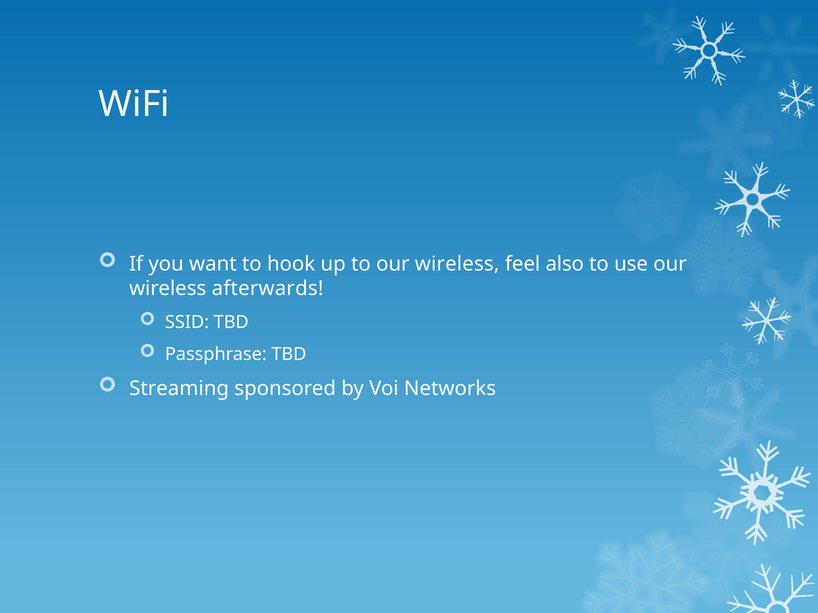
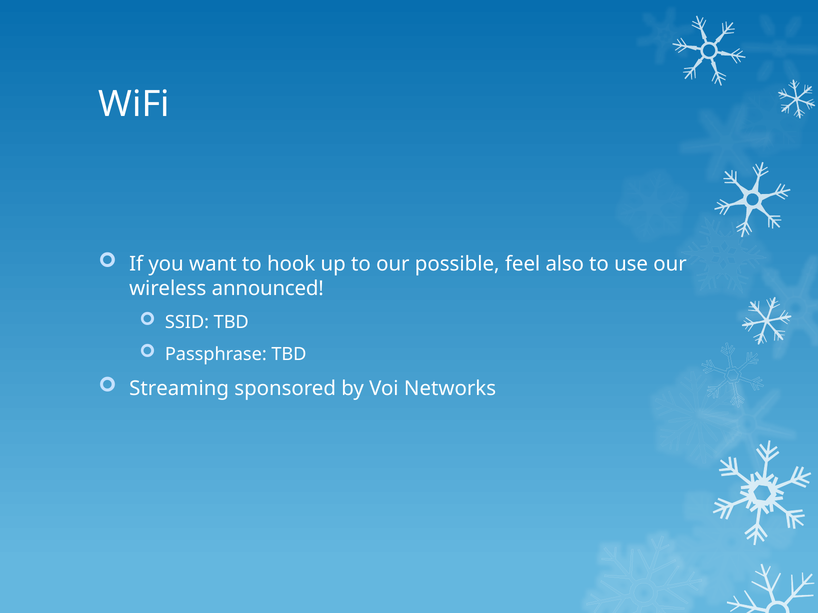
to our wireless: wireless -> possible
afterwards: afterwards -> announced
